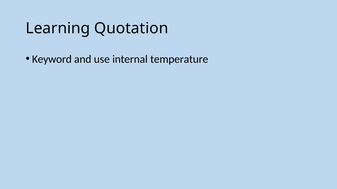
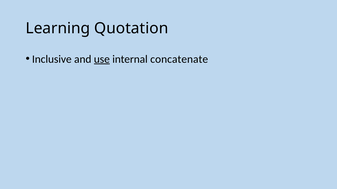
Keyword: Keyword -> Inclusive
use underline: none -> present
temperature: temperature -> concatenate
